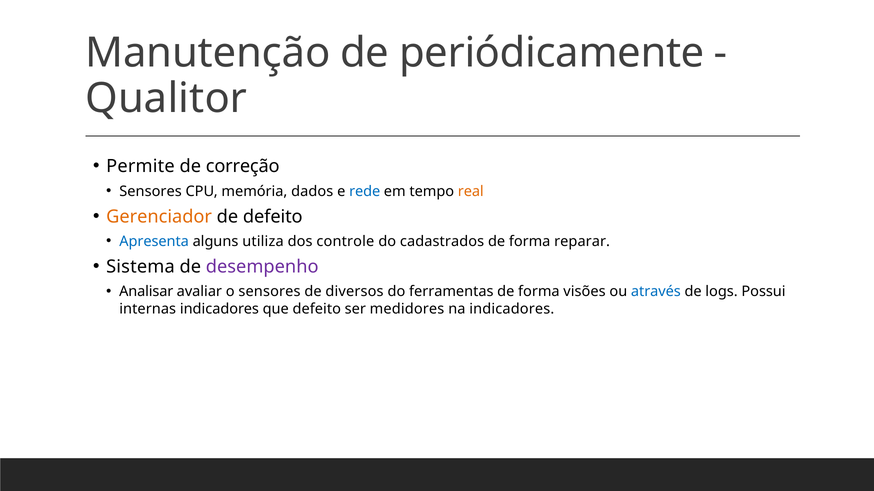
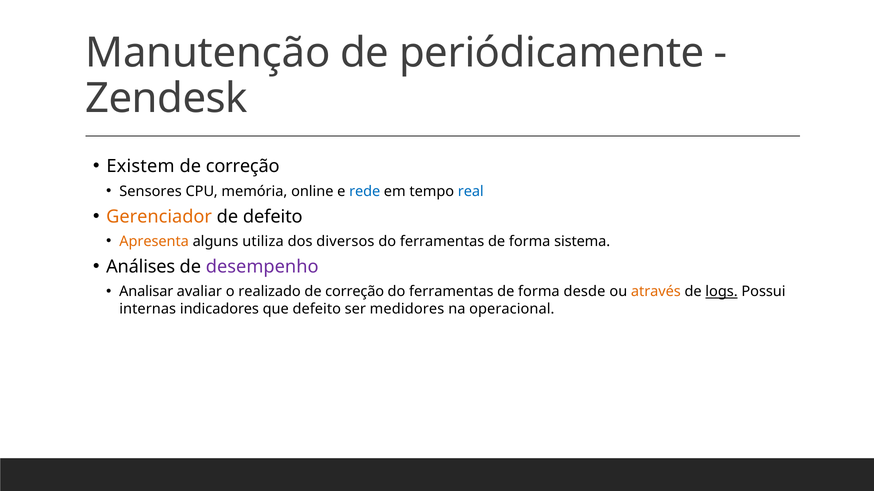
Qualitor: Qualitor -> Zendesk
Permite: Permite -> Existem
dados: dados -> online
real colour: orange -> blue
Apresenta colour: blue -> orange
controle: controle -> diversos
cadastrados at (442, 242): cadastrados -> ferramentas
reparar: reparar -> sistema
Sistema: Sistema -> Análises
o sensores: sensores -> realizado
diversos at (355, 292): diversos -> correção
visões: visões -> desde
através colour: blue -> orange
logs underline: none -> present
na indicadores: indicadores -> operacional
